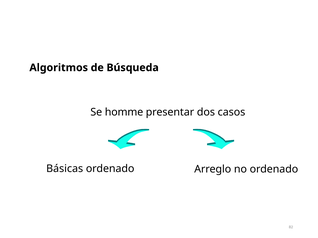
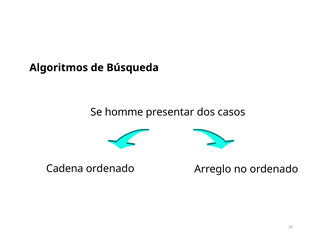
Básicas: Básicas -> Cadena
